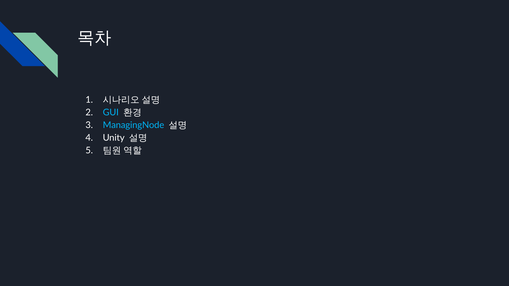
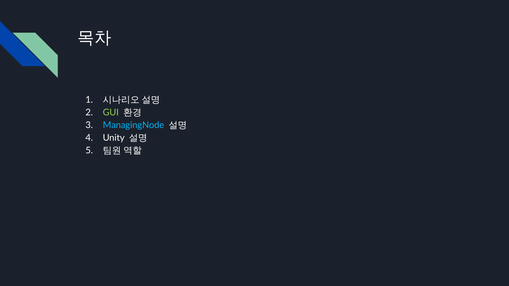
GUI colour: light blue -> light green
